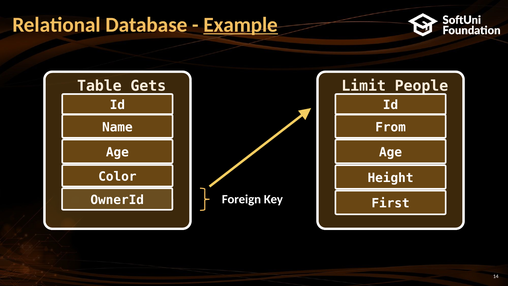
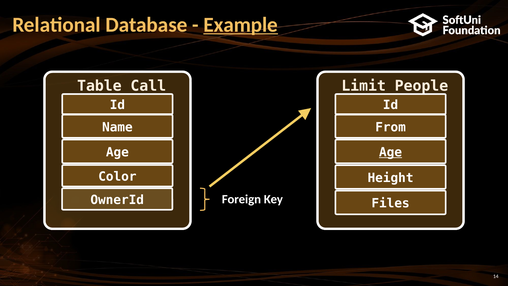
Gets: Gets -> Call
Age at (391, 152) underline: none -> present
First: First -> Files
